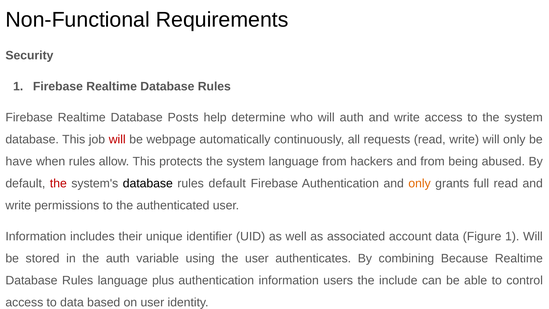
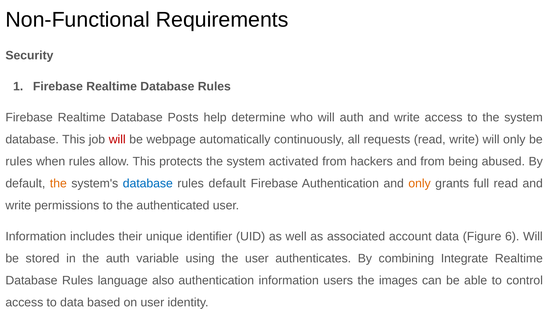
have at (19, 161): have -> rules
system language: language -> activated
the at (58, 183) colour: red -> orange
database at (148, 183) colour: black -> blue
Figure 1: 1 -> 6
Because: Because -> Integrate
plus: plus -> also
include: include -> images
